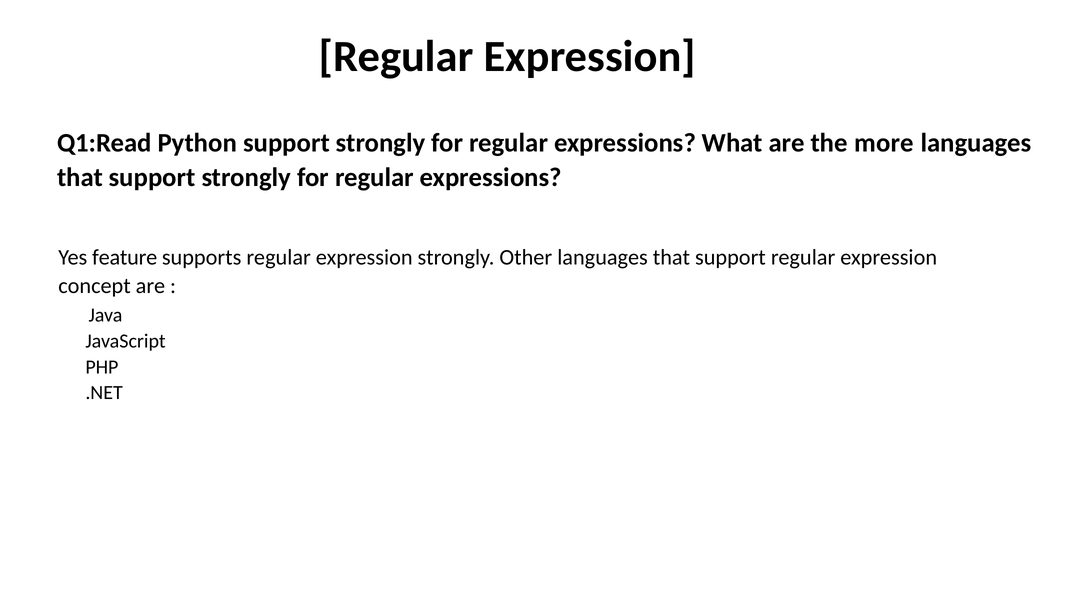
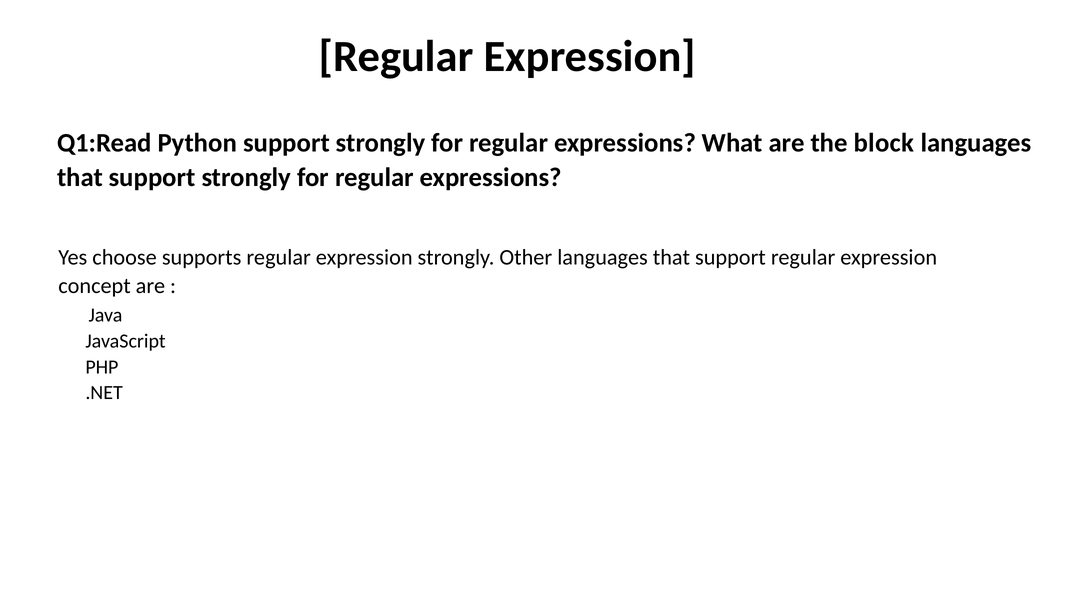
more: more -> block
feature: feature -> choose
